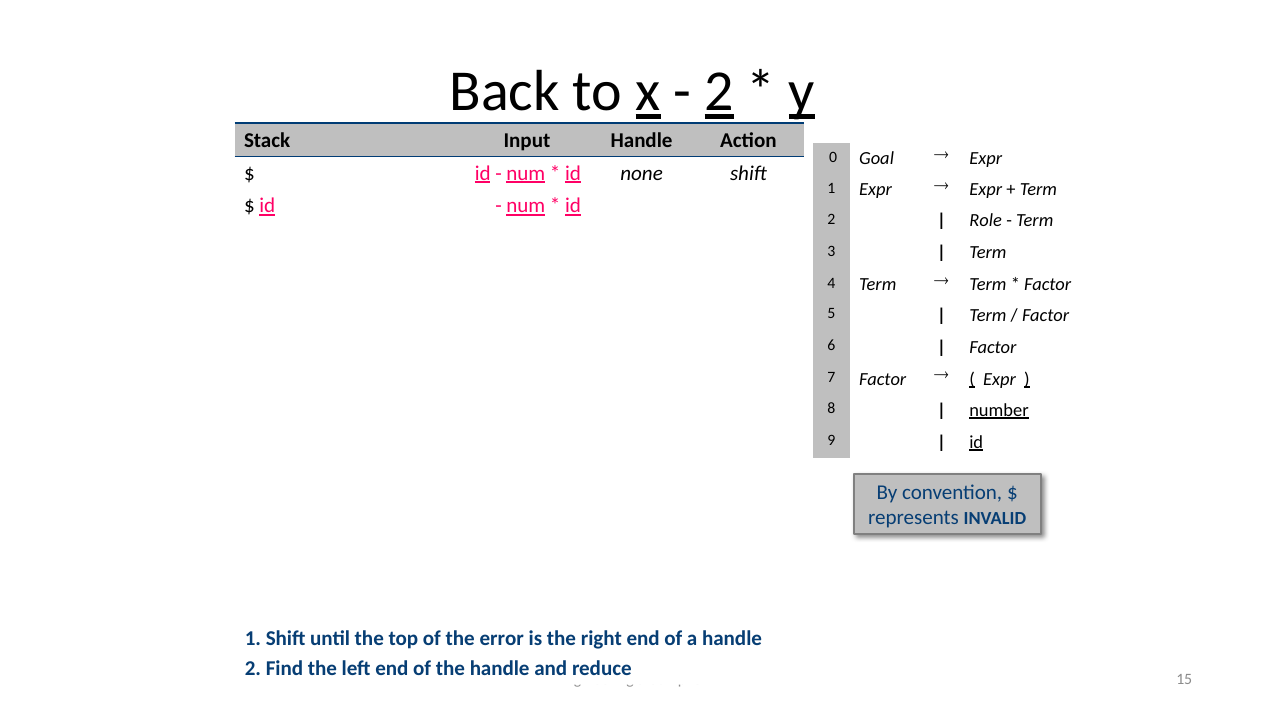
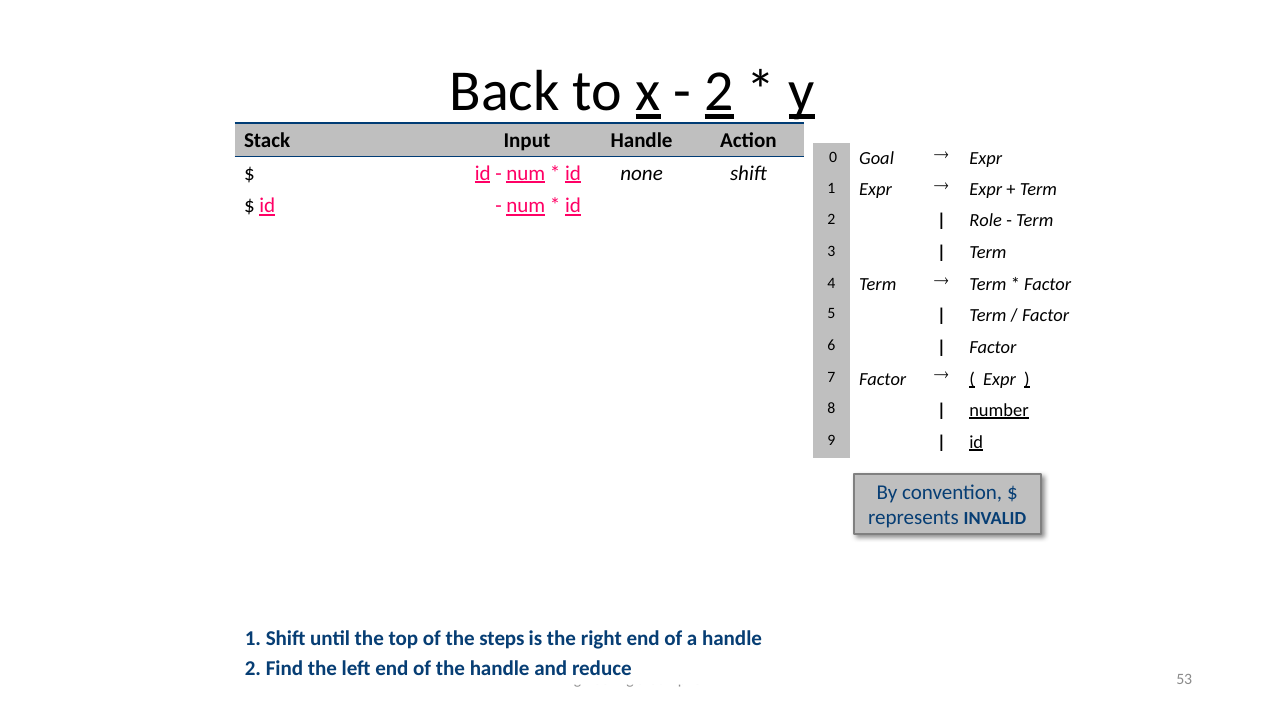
error: error -> steps
15: 15 -> 53
